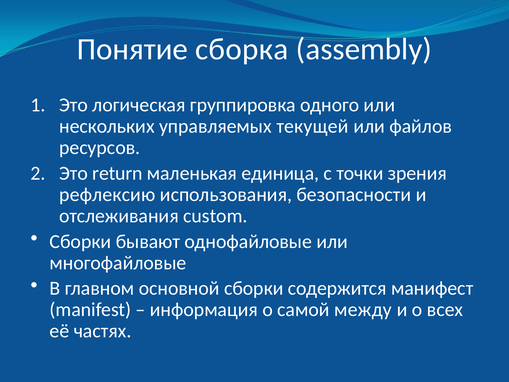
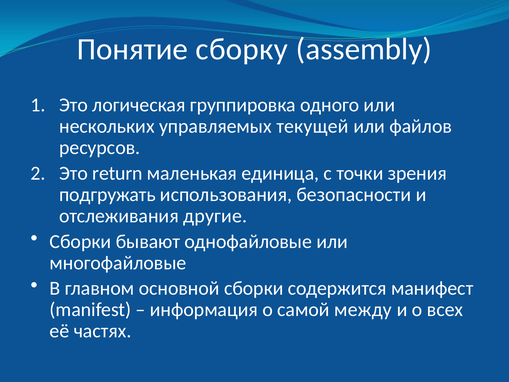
сборка: сборка -> сборку
рефлексию: рефлексию -> подгружать
custom: custom -> другие
